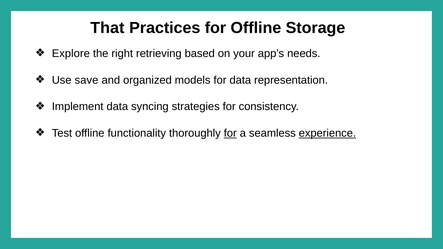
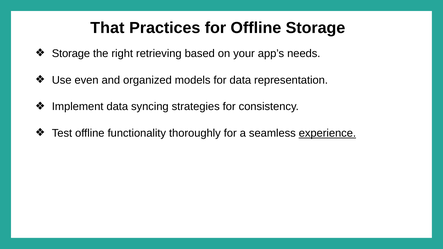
Explore at (71, 54): Explore -> Storage
save: save -> even
for at (230, 133) underline: present -> none
